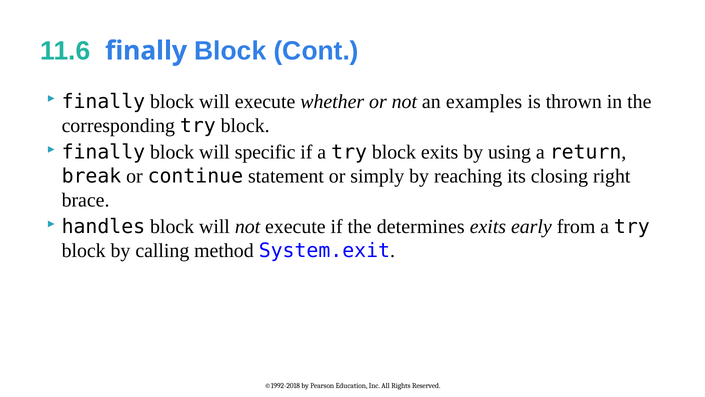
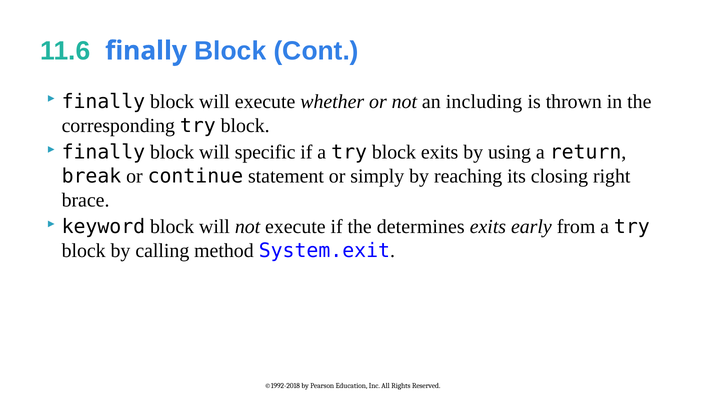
examples: examples -> including
handles: handles -> keyword
